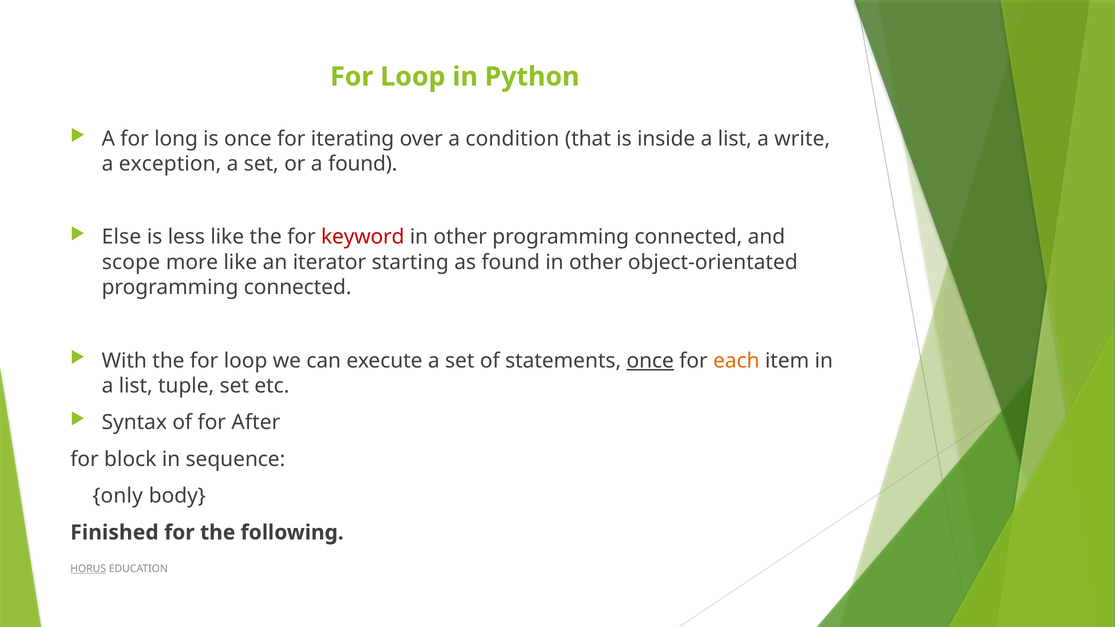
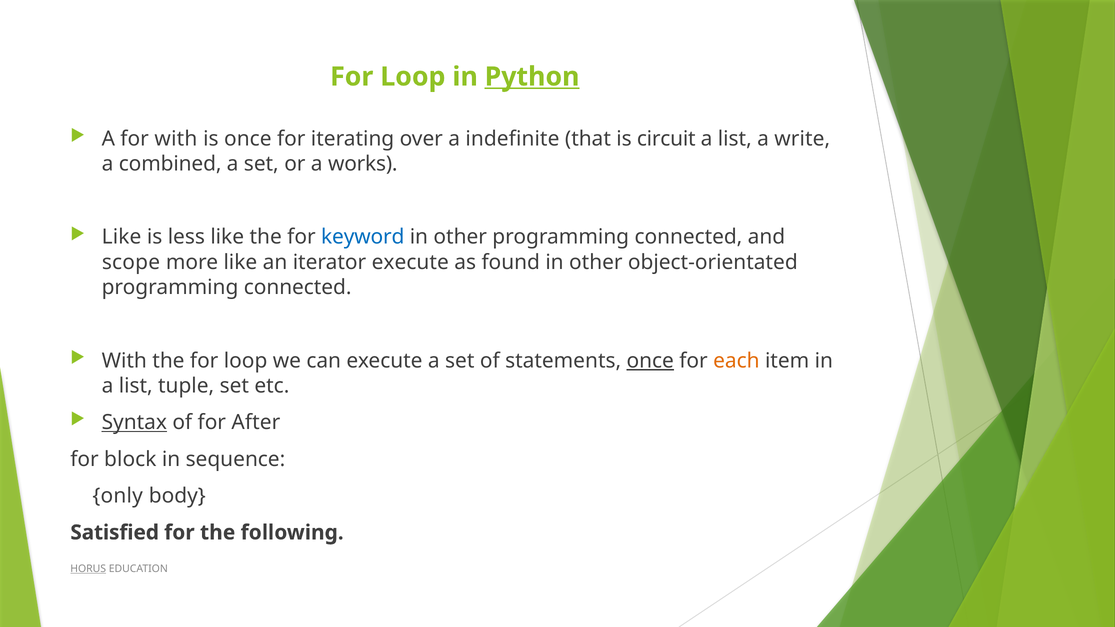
Python underline: none -> present
for long: long -> with
condition: condition -> indefinite
inside: inside -> circuit
exception: exception -> combined
a found: found -> works
Else at (121, 237): Else -> Like
keyword colour: red -> blue
iterator starting: starting -> execute
Syntax underline: none -> present
Finished: Finished -> Satisfied
